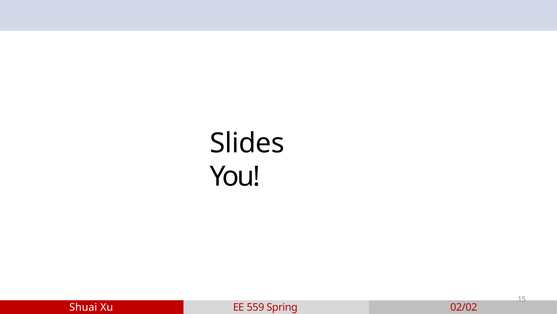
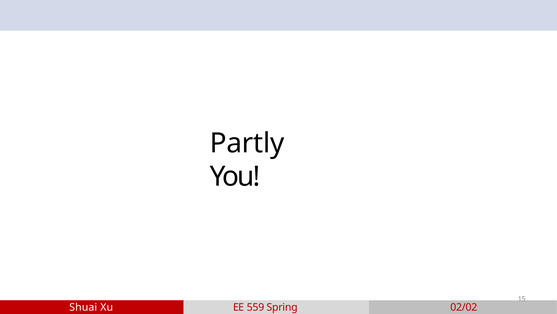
Slides: Slides -> Partly
